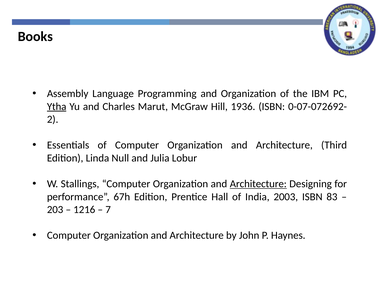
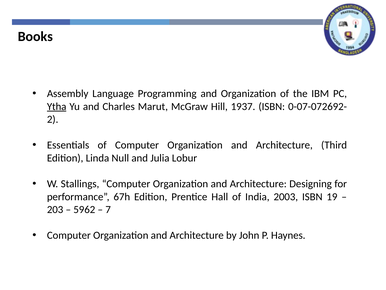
1936: 1936 -> 1937
Architecture at (258, 184) underline: present -> none
83: 83 -> 19
1216: 1216 -> 5962
